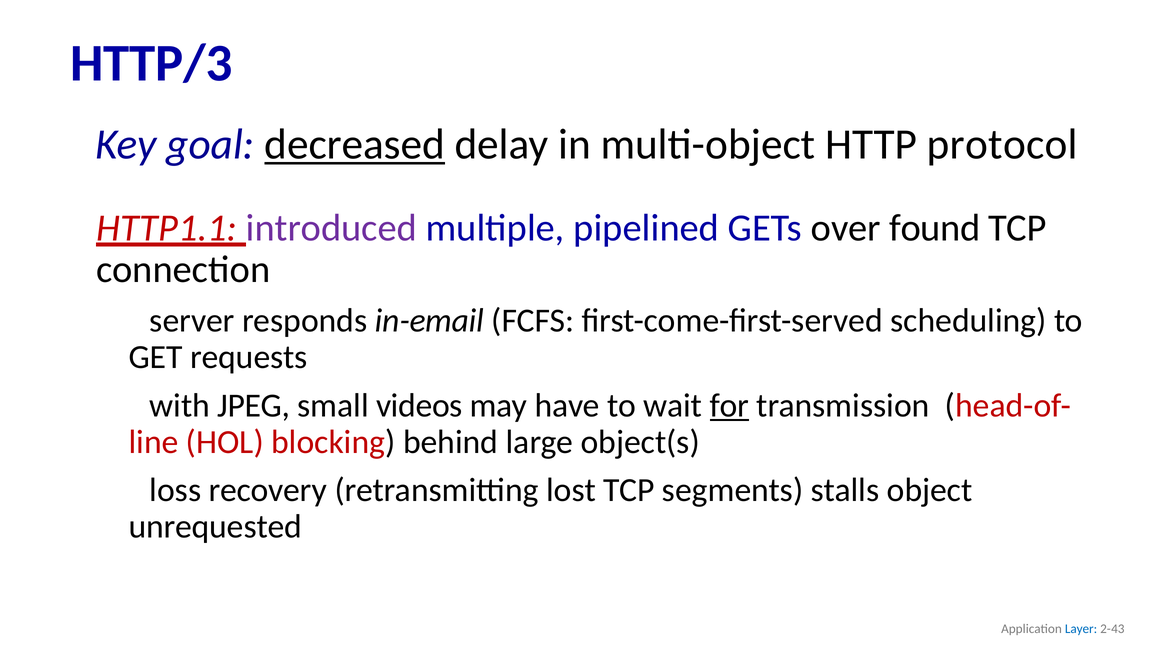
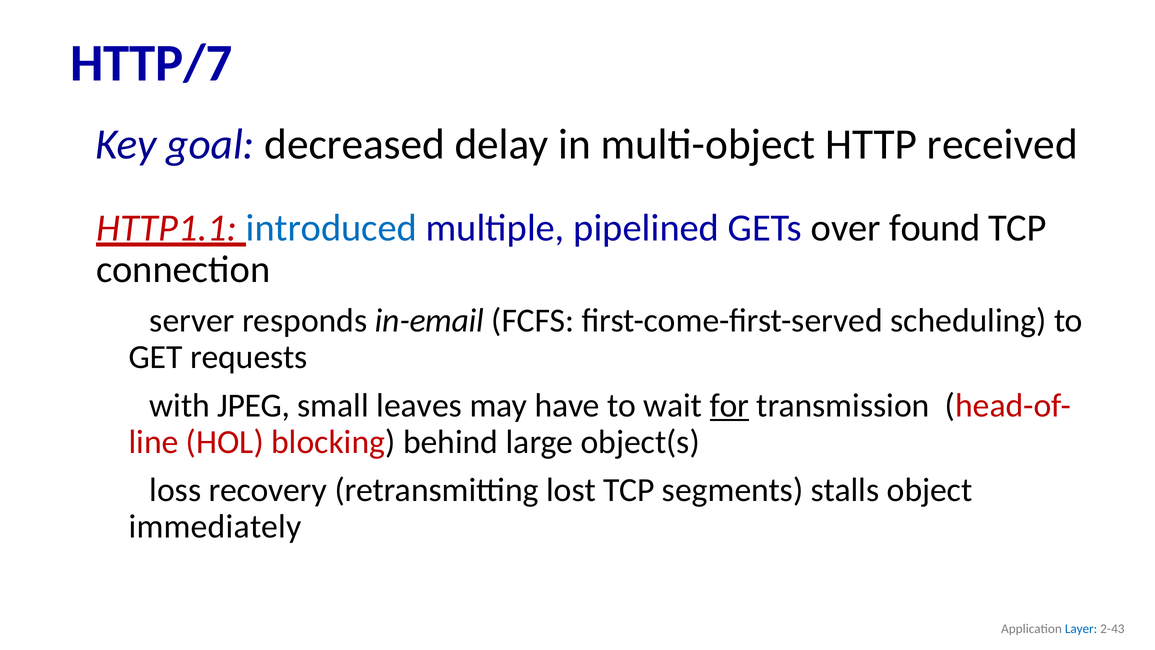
HTTP/3: HTTP/3 -> HTTP/7
decreased underline: present -> none
protocol: protocol -> received
introduced colour: purple -> blue
videos: videos -> leaves
unrequested: unrequested -> immediately
